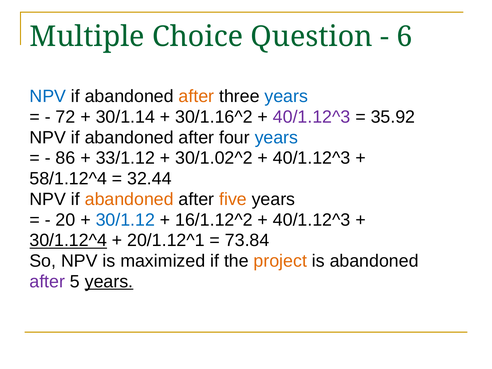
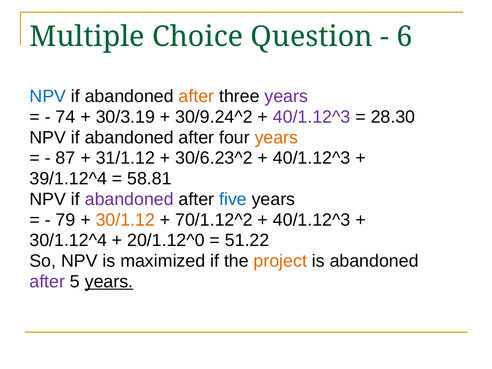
years at (286, 96) colour: blue -> purple
72: 72 -> 74
30/1.14: 30/1.14 -> 30/3.19
30/1.16^2: 30/1.16^2 -> 30/9.24^2
35.92: 35.92 -> 28.30
years at (276, 138) colour: blue -> orange
86: 86 -> 87
33/1.12: 33/1.12 -> 31/1.12
30/1.02^2: 30/1.02^2 -> 30/6.23^2
58/1.12^4: 58/1.12^4 -> 39/1.12^4
32.44: 32.44 -> 58.81
abandoned at (129, 199) colour: orange -> purple
five colour: orange -> blue
20: 20 -> 79
30/1.12 colour: blue -> orange
16/1.12^2: 16/1.12^2 -> 70/1.12^2
30/1.12^4 underline: present -> none
20/1.12^1: 20/1.12^1 -> 20/1.12^0
73.84: 73.84 -> 51.22
